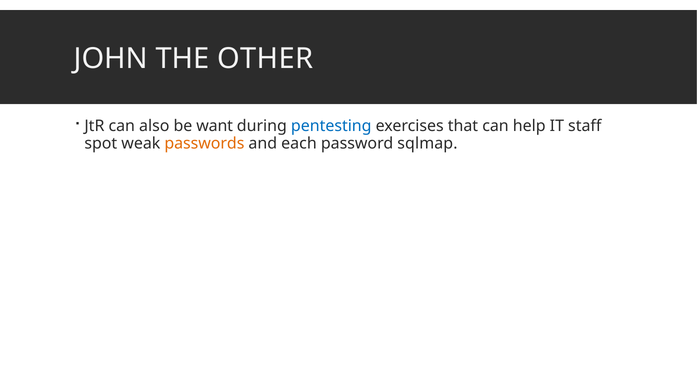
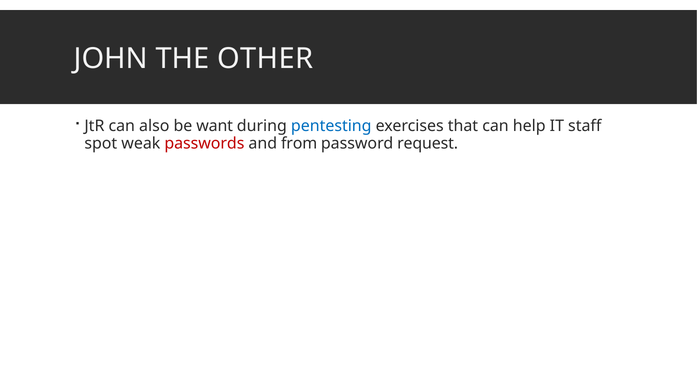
passwords colour: orange -> red
each: each -> from
sqlmap: sqlmap -> request
